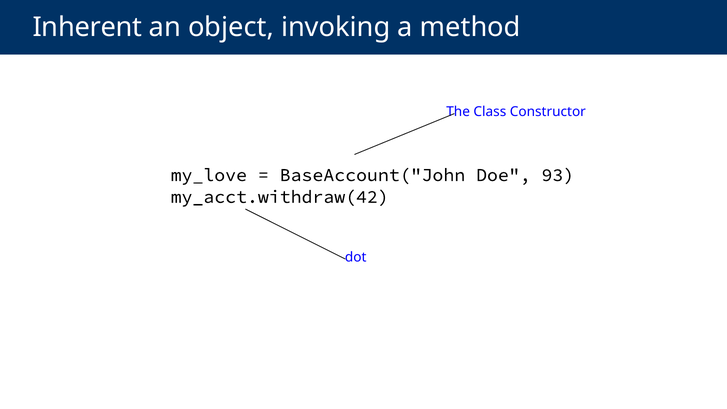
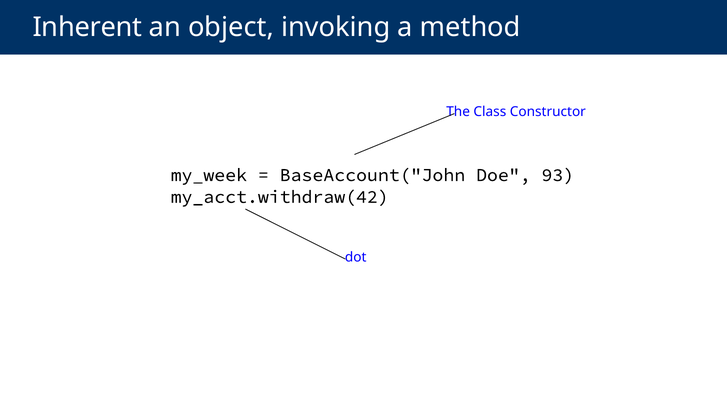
my_love: my_love -> my_week
